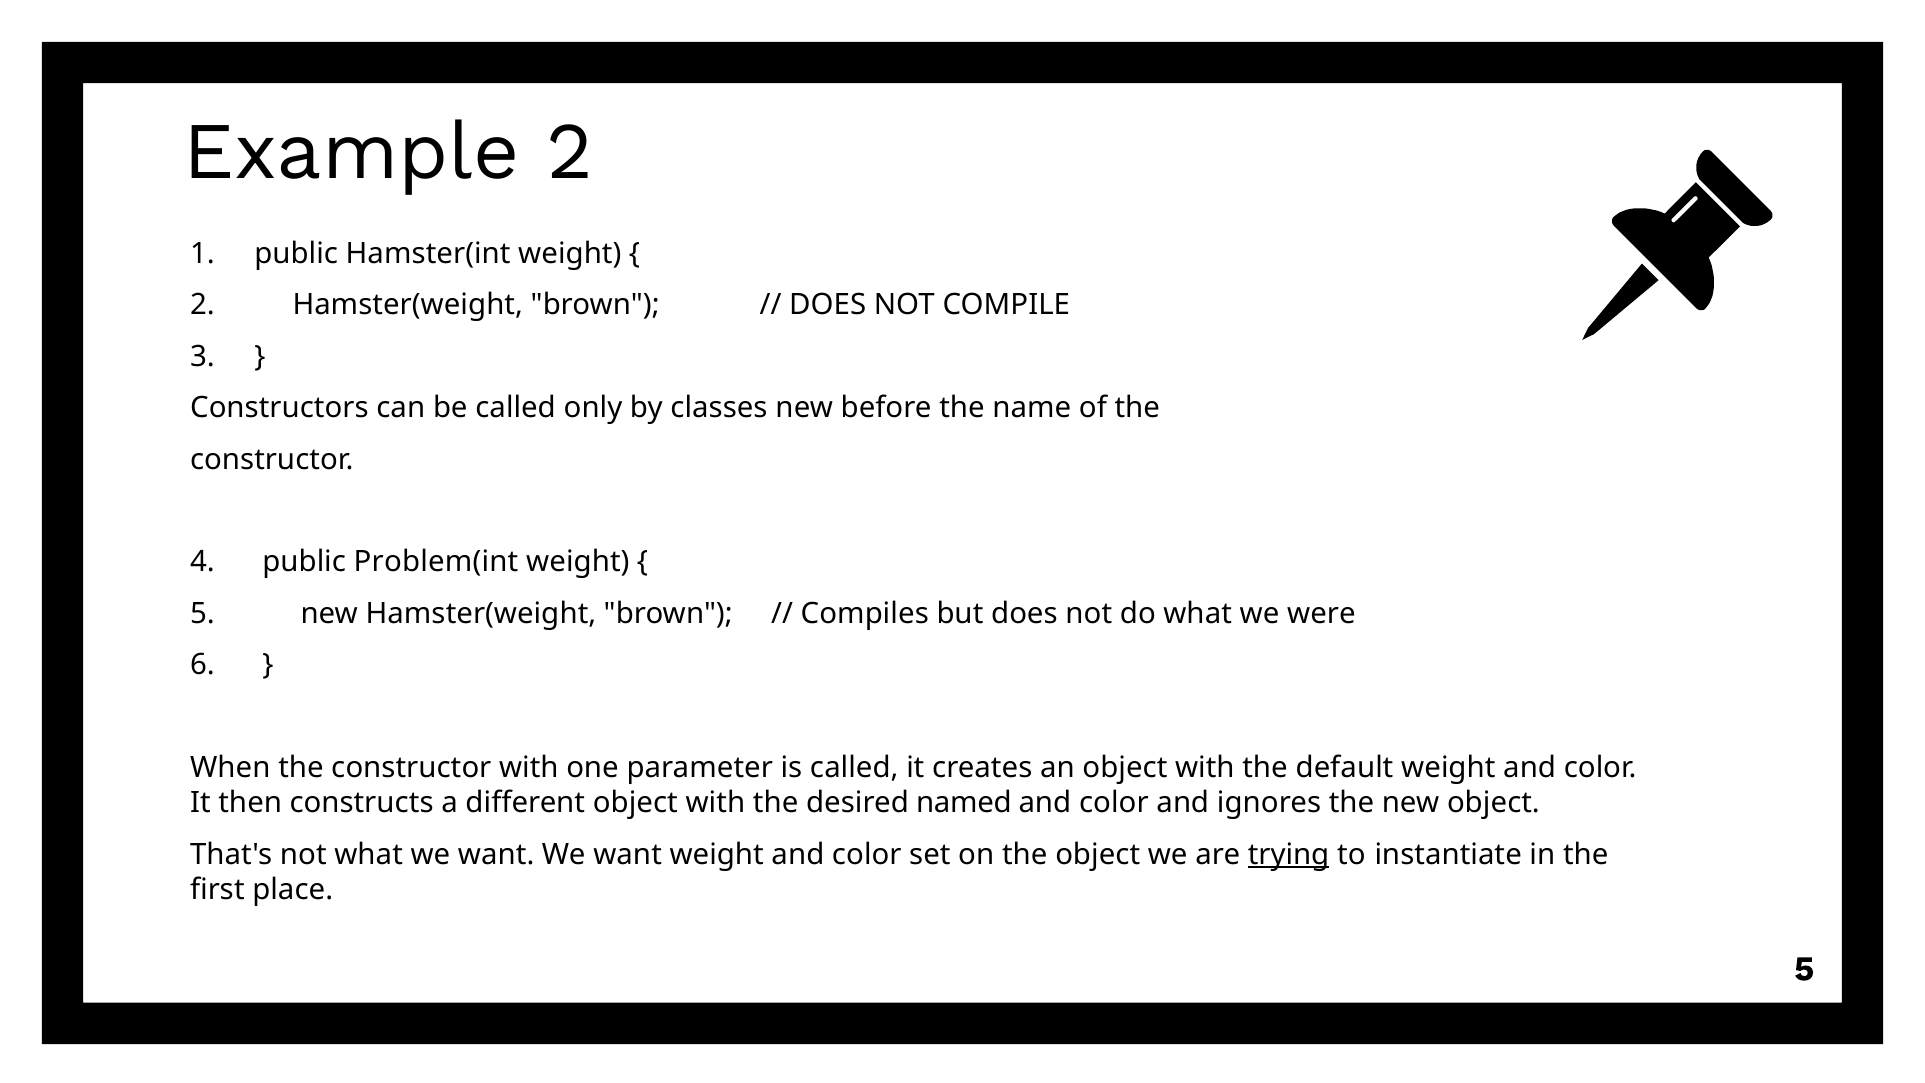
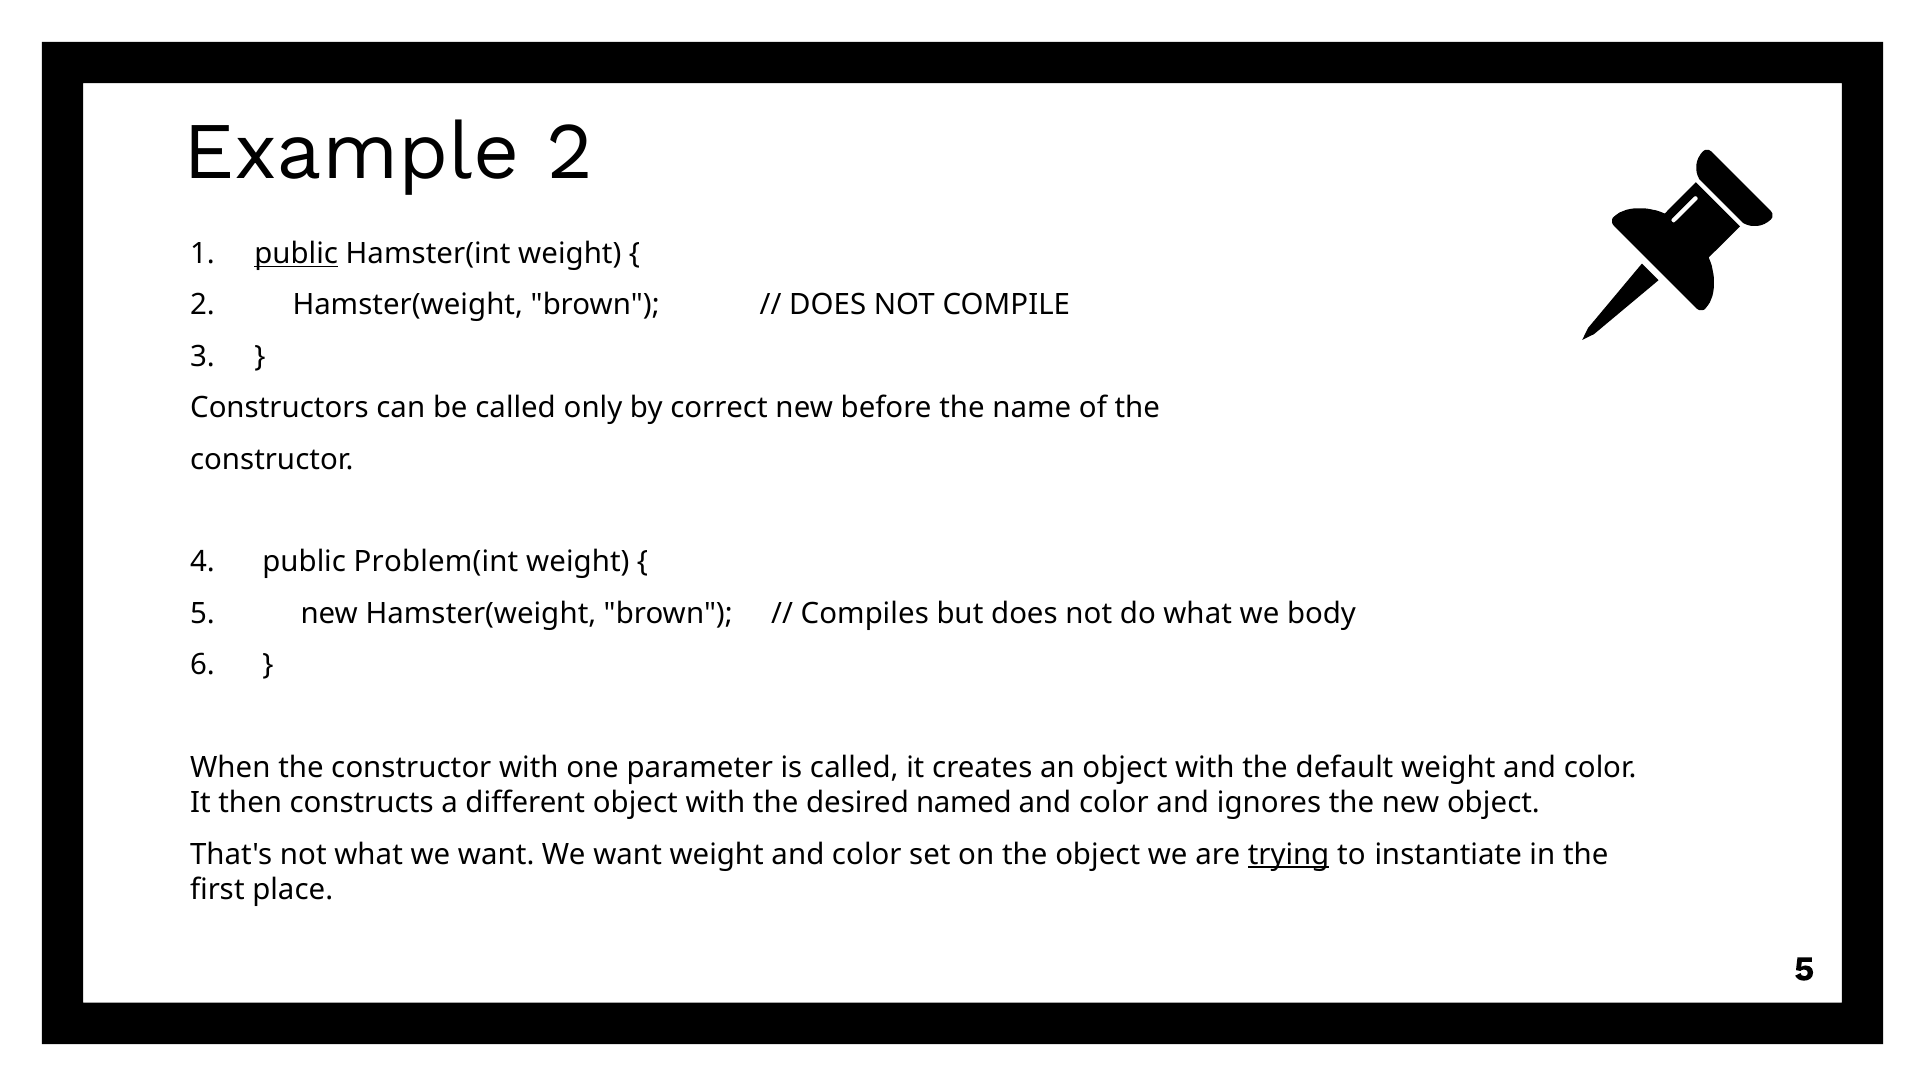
public at (296, 254) underline: none -> present
classes: classes -> correct
were: were -> body
